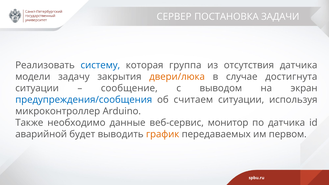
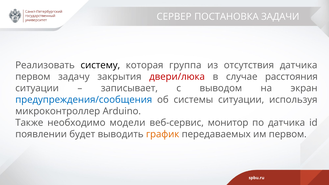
систему colour: blue -> black
модели at (33, 77): модели -> первом
двери/люка colour: orange -> red
достигнута: достигнута -> расстояния
сообщение: сообщение -> записывает
считаем: считаем -> системы
данные: данные -> модели
аварийной: аварийной -> появлении
